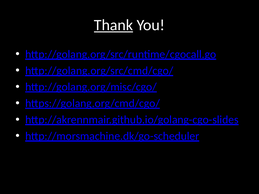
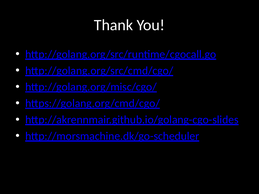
Thank underline: present -> none
